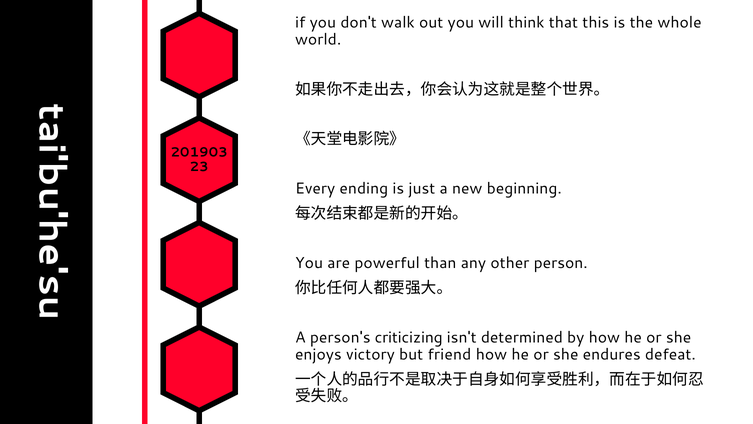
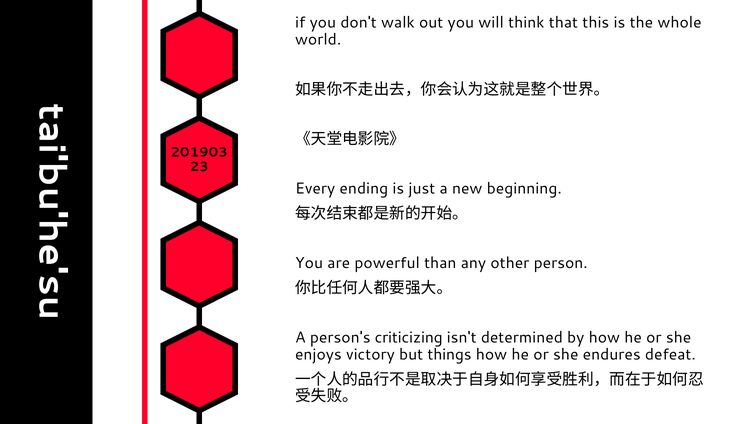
friend: friend -> things
